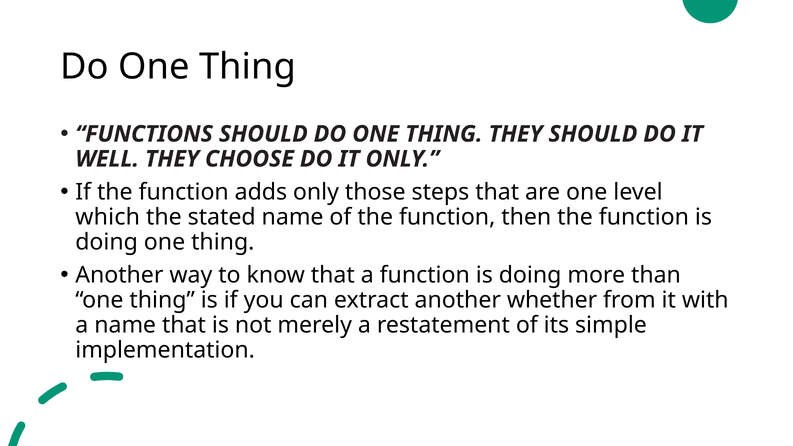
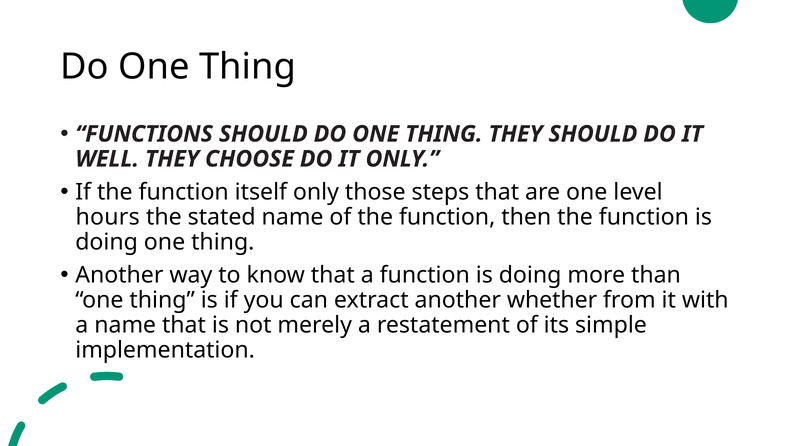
adds: adds -> itself
which: which -> hours
